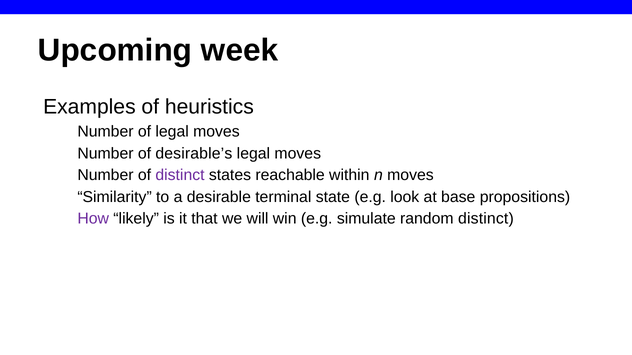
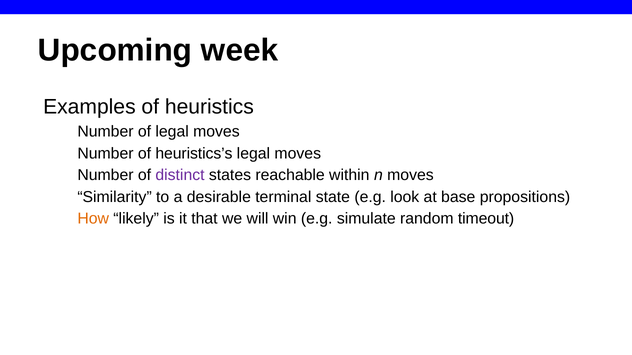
desirable’s: desirable’s -> heuristics’s
How colour: purple -> orange
random distinct: distinct -> timeout
